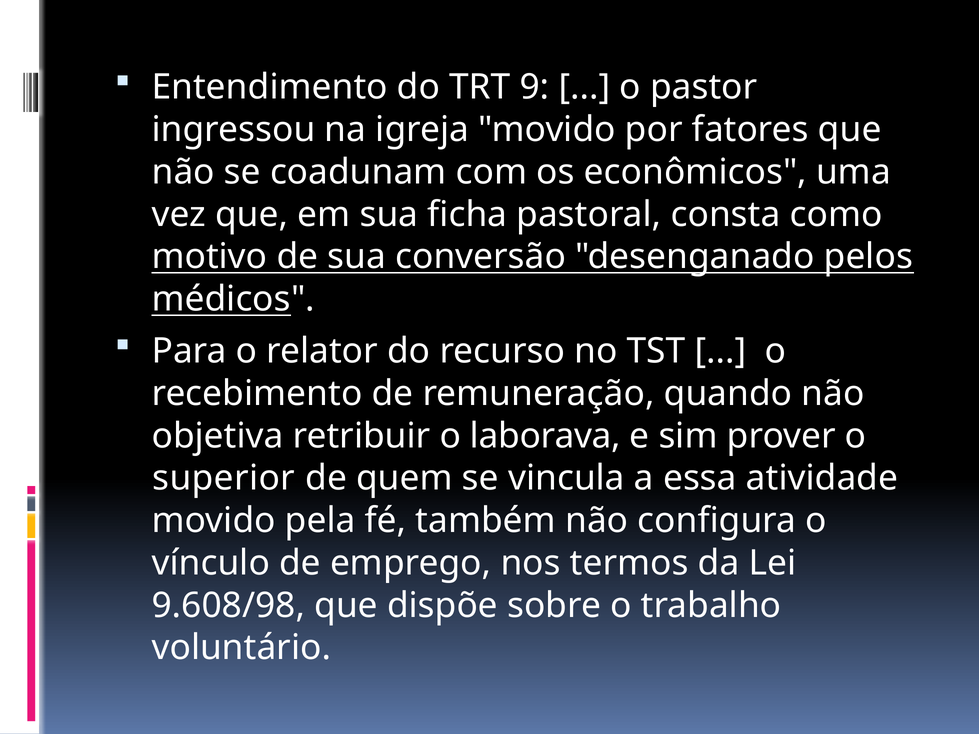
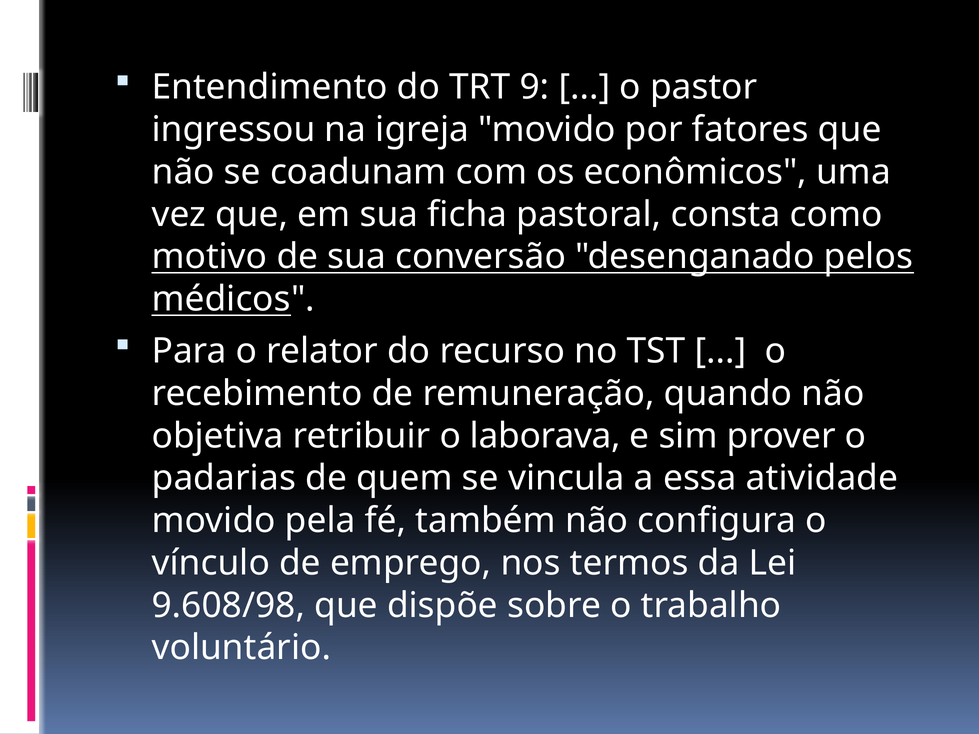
superior: superior -> padarias
